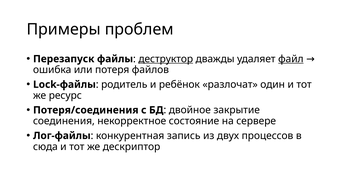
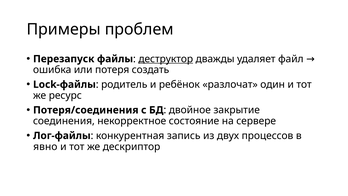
файл underline: present -> none
файлов: файлов -> создать
сюда: сюда -> явно
